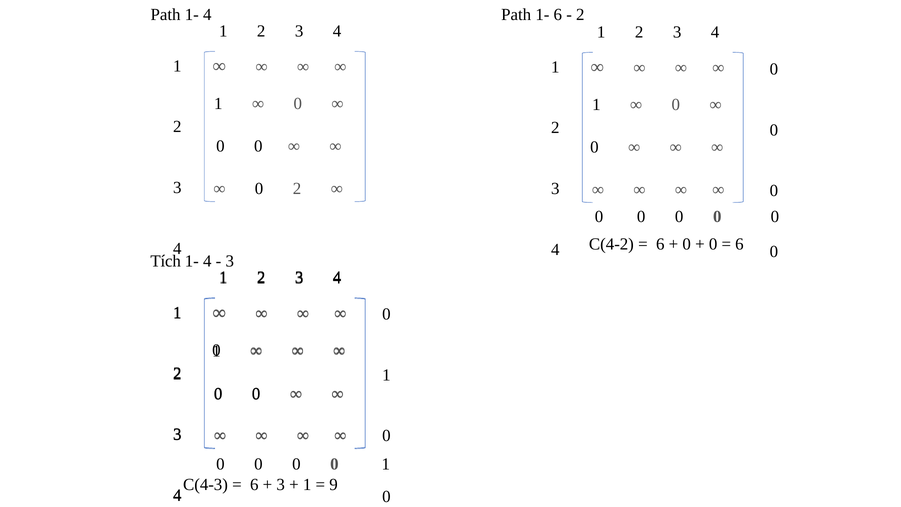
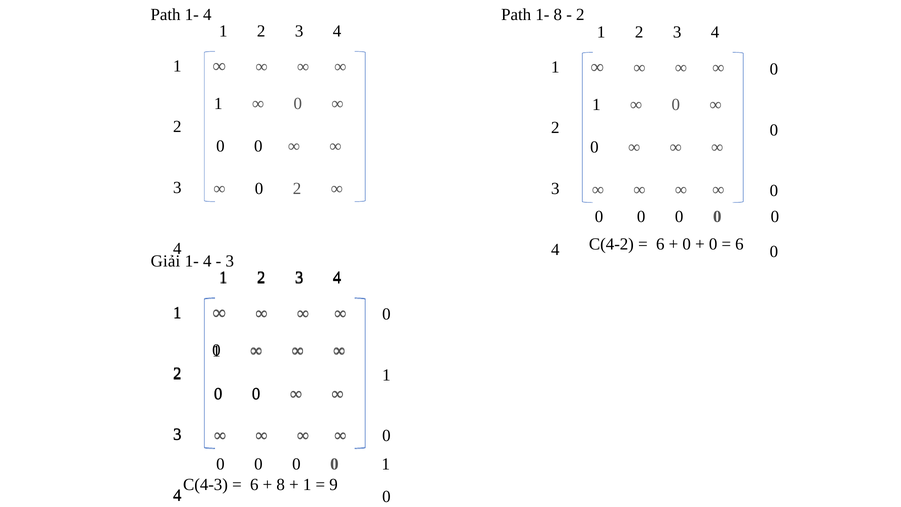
1- 6: 6 -> 8
Tích: Tích -> Giải
3 at (281, 484): 3 -> 8
